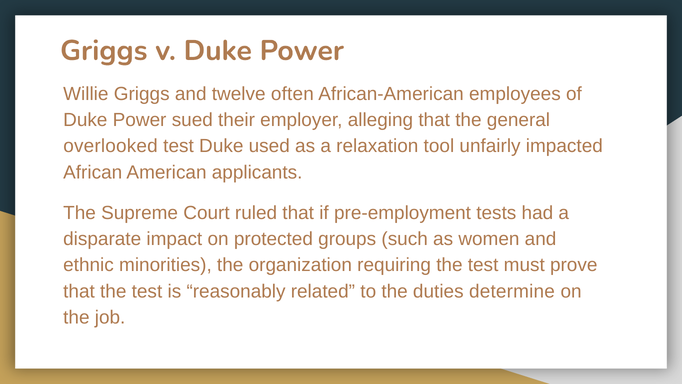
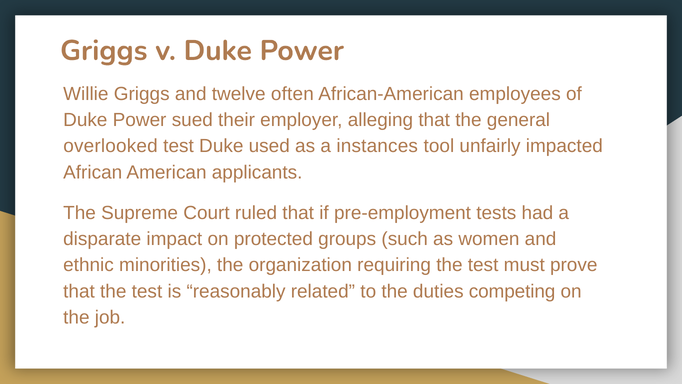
relaxation: relaxation -> instances
determine: determine -> competing
